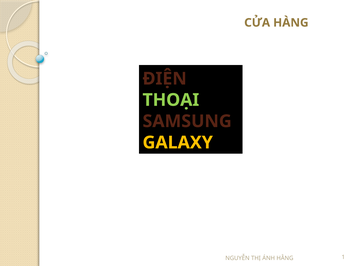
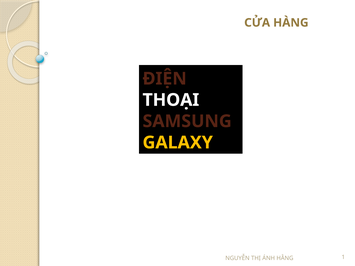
THOẠI colour: light green -> white
